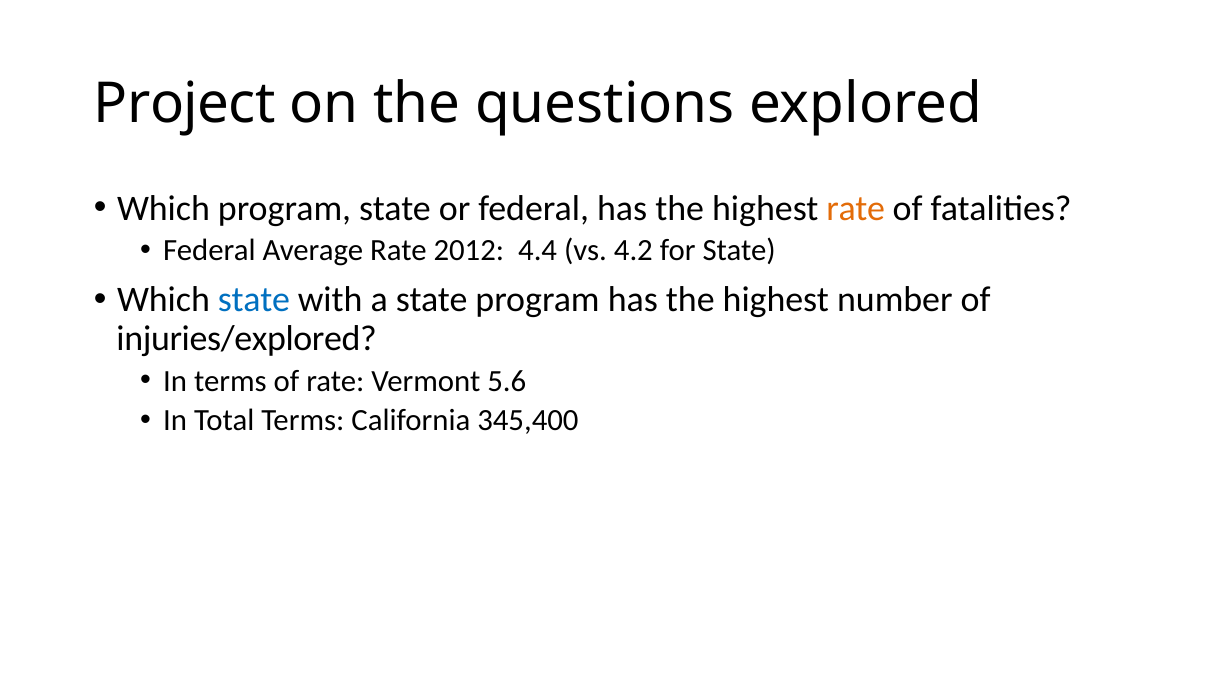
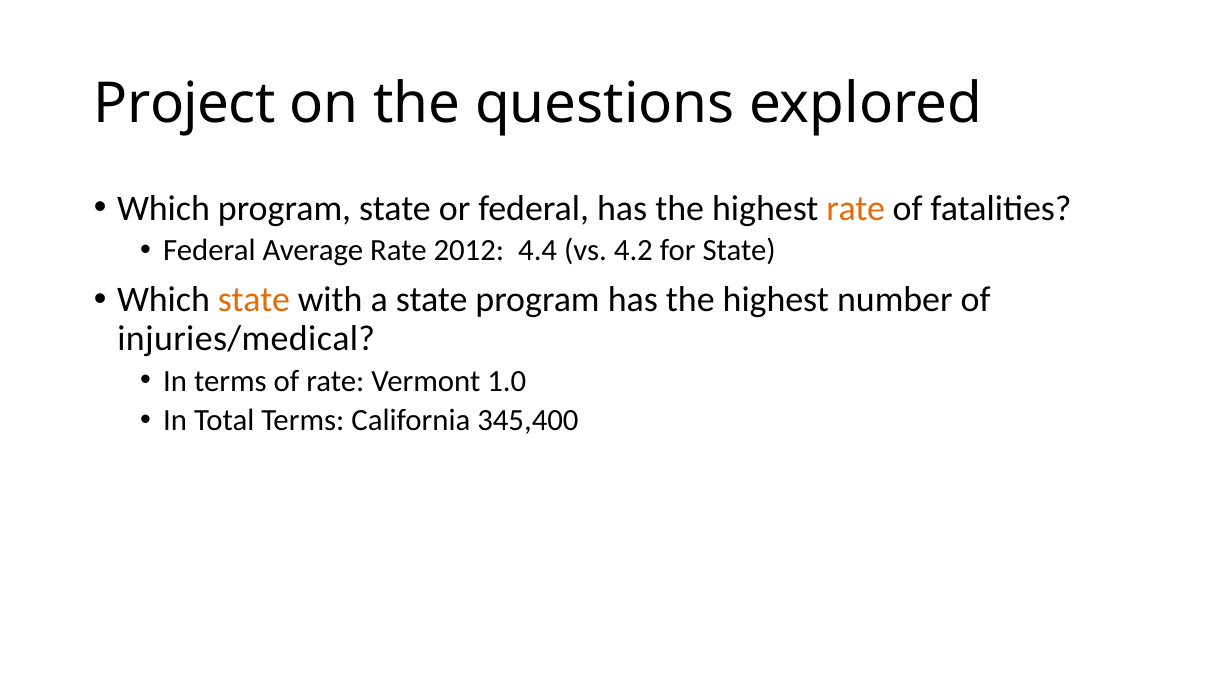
state at (254, 300) colour: blue -> orange
injuries/explored: injuries/explored -> injuries/medical
5.6: 5.6 -> 1.0
